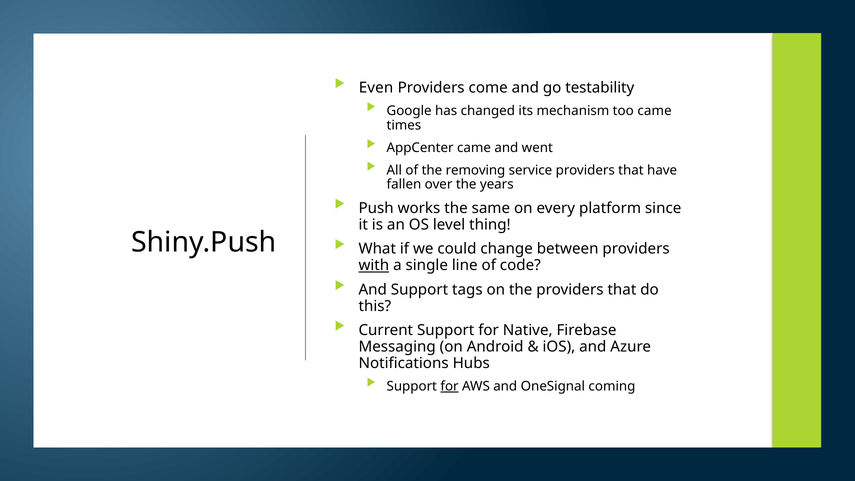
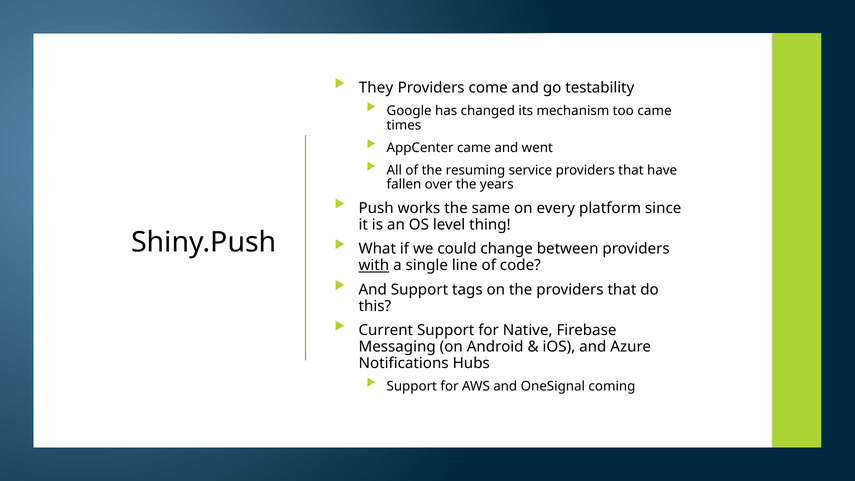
Even: Even -> They
removing: removing -> resuming
for at (450, 386) underline: present -> none
